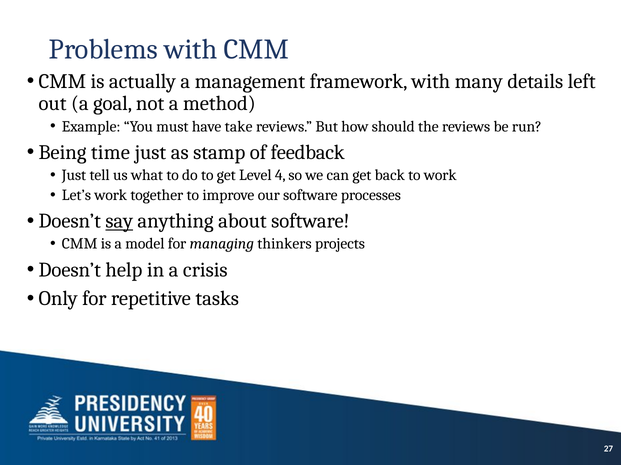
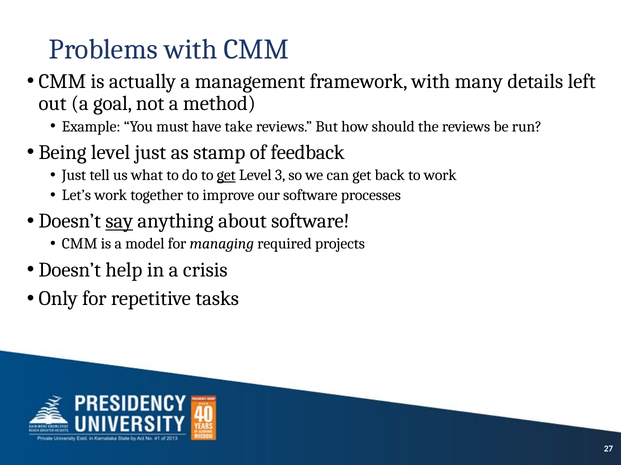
Being time: time -> level
get at (226, 175) underline: none -> present
4: 4 -> 3
thinkers: thinkers -> required
